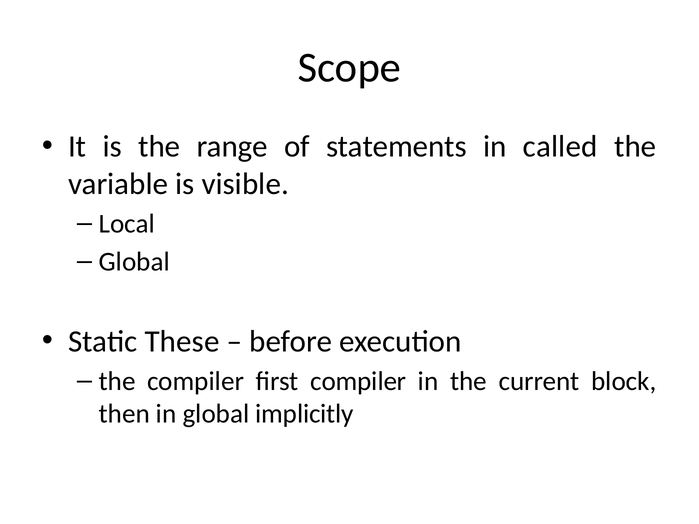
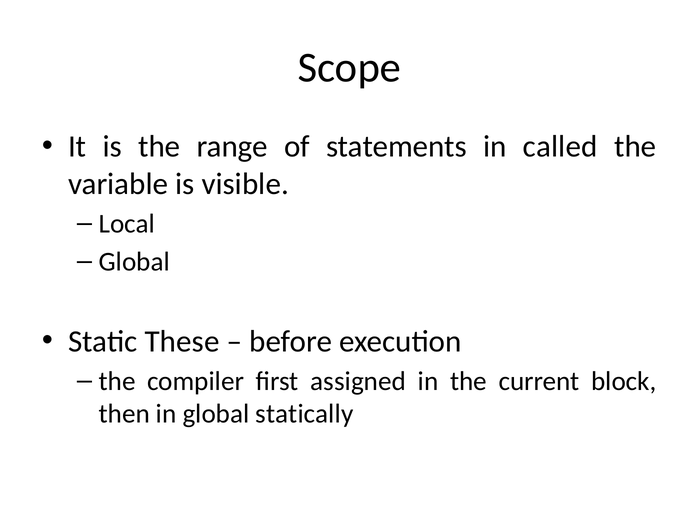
first compiler: compiler -> assigned
implicitly: implicitly -> statically
